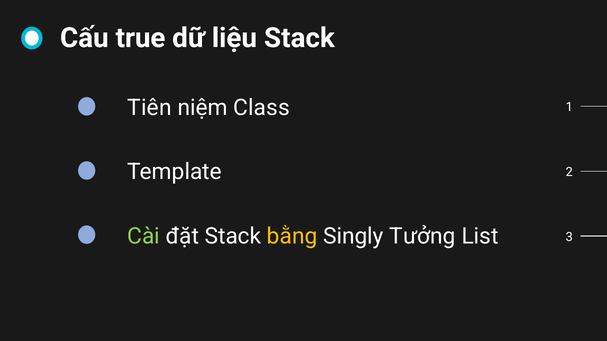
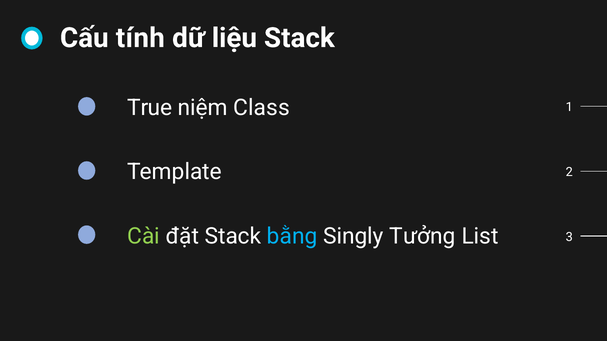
true: true -> tính
Tiên: Tiên -> True
bằng colour: yellow -> light blue
